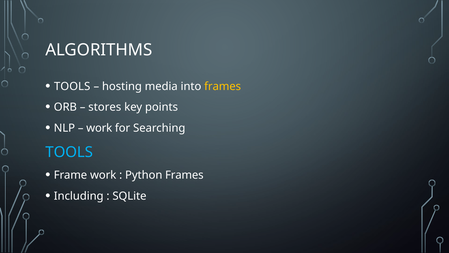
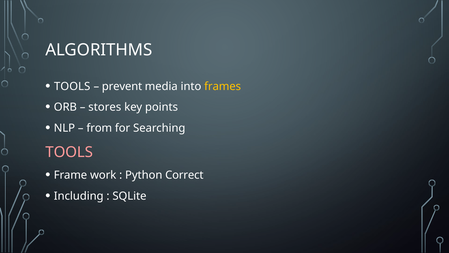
hosting: hosting -> prevent
work at (99, 128): work -> from
TOOLS at (69, 152) colour: light blue -> pink
Python Frames: Frames -> Correct
